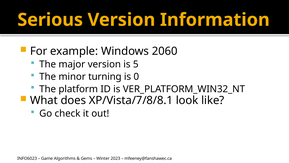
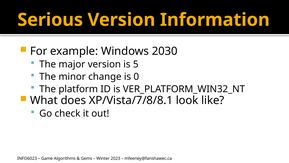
2060: 2060 -> 2030
turning: turning -> change
